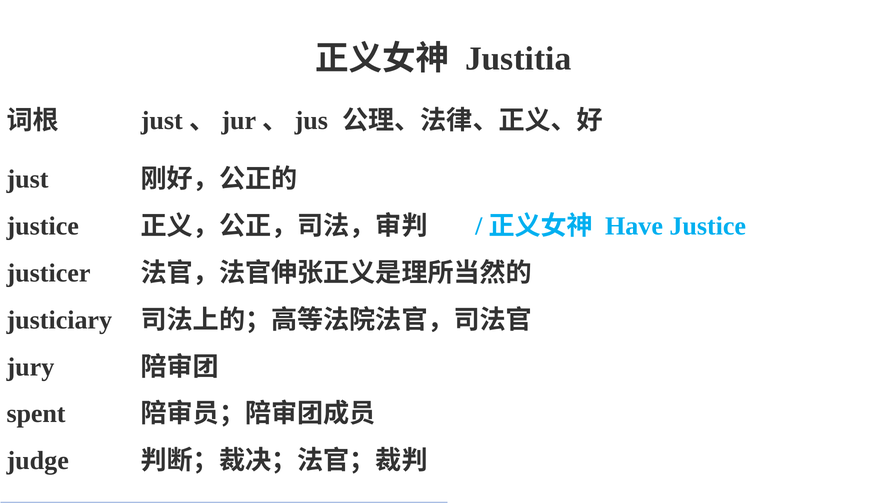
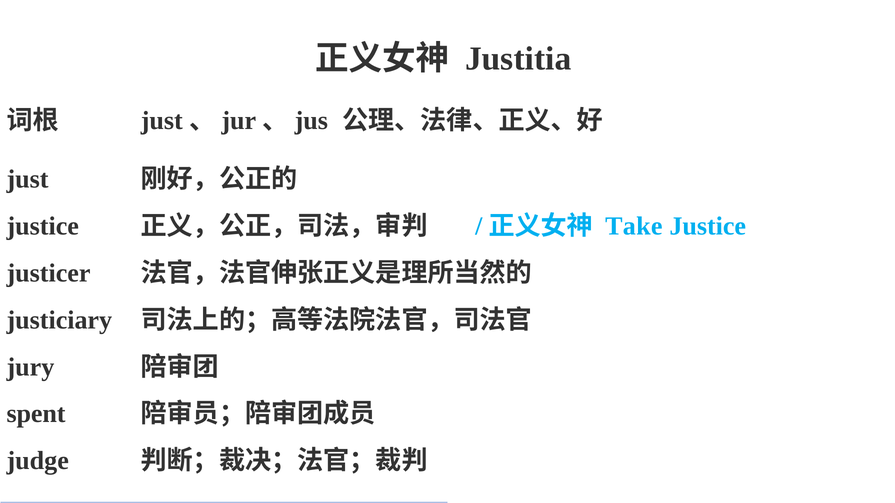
Have: Have -> Take
